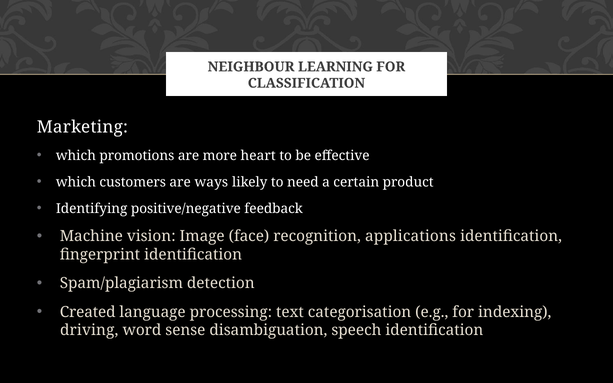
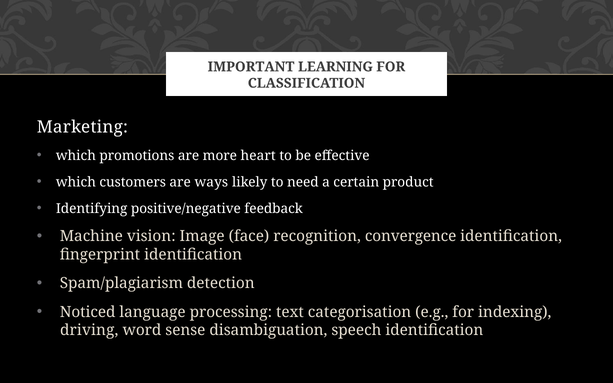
NEIGHBOUR: NEIGHBOUR -> IMPORTANT
applications: applications -> convergence
Created: Created -> Noticed
